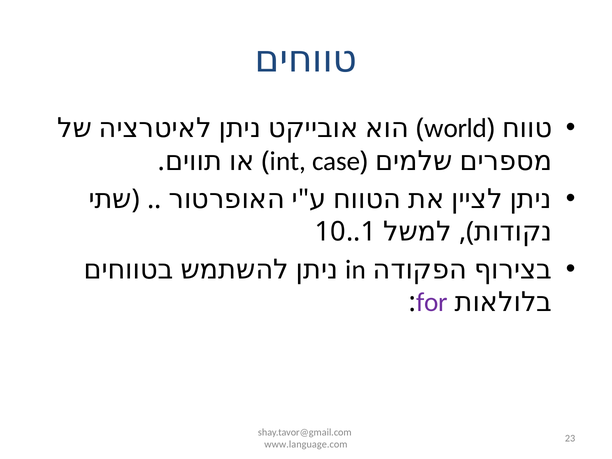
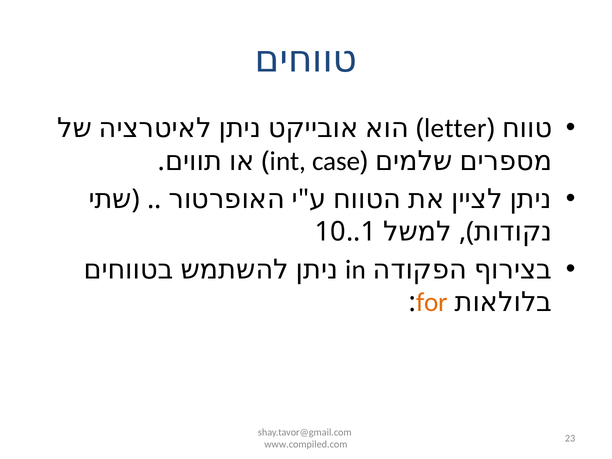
world: world -> letter
for colour: purple -> orange
www.language.com: www.language.com -> www.compiled.com
